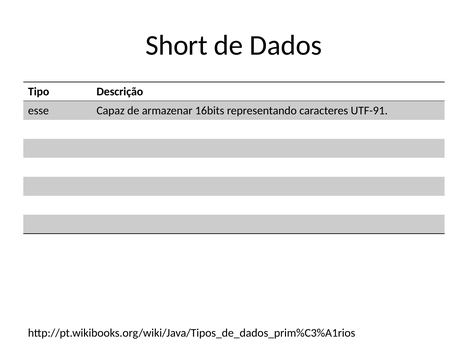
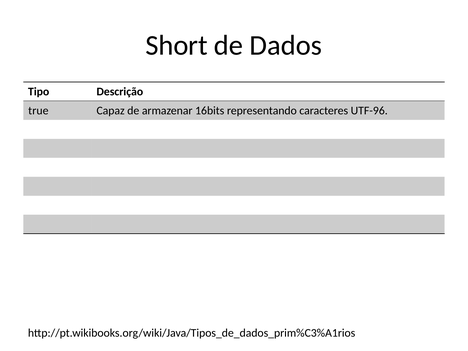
esse: esse -> true
UTF-91: UTF-91 -> UTF-96
